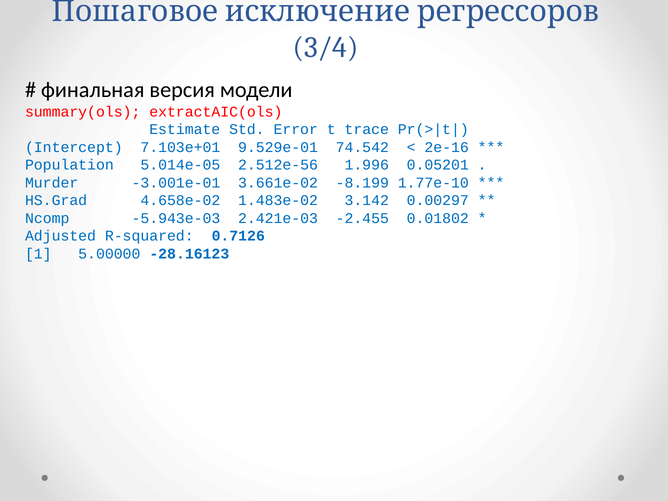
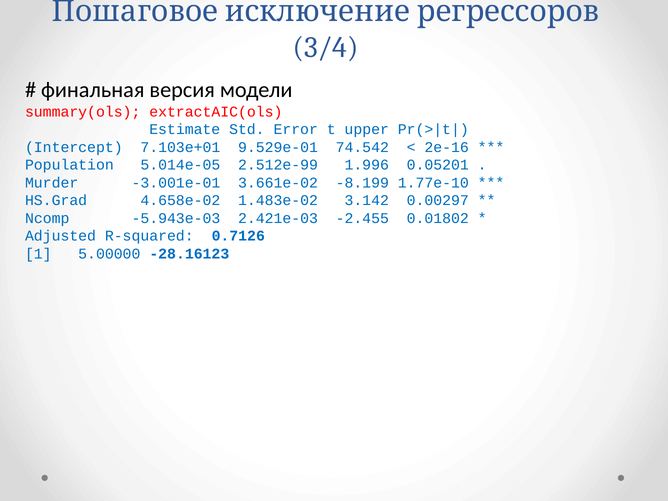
trace: trace -> upper
2.512e-56: 2.512e-56 -> 2.512e-99
